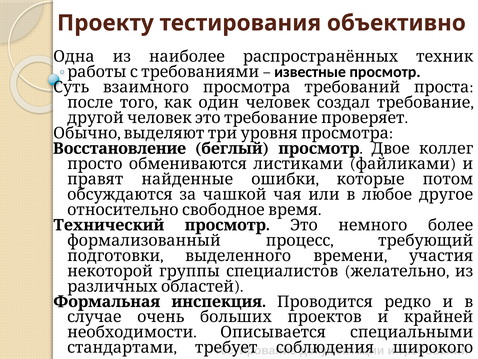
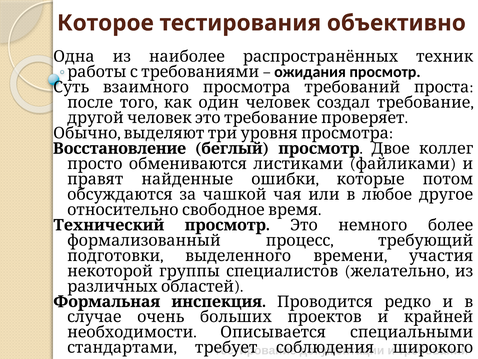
Проекту: Проекту -> Которое
известные: известные -> ожидания
